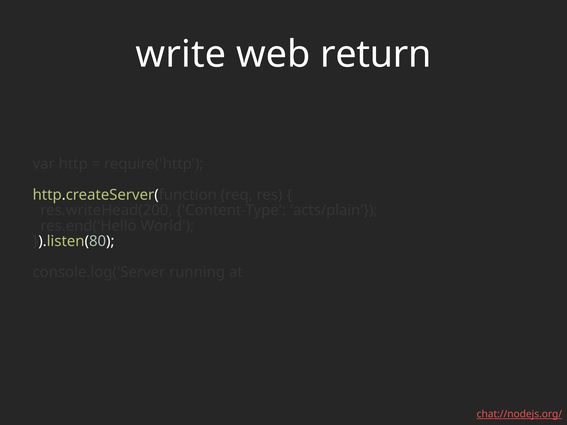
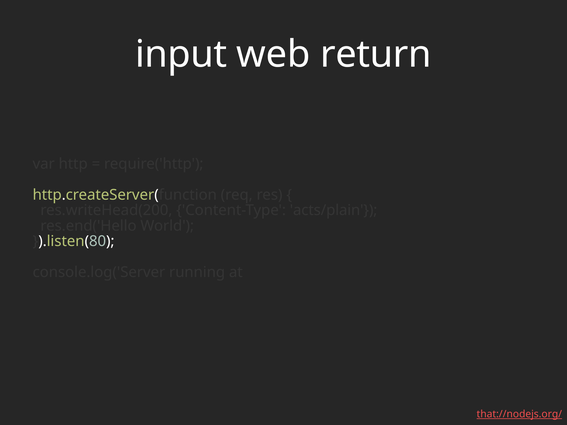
write: write -> input
chat://nodejs.org/: chat://nodejs.org/ -> that://nodejs.org/
